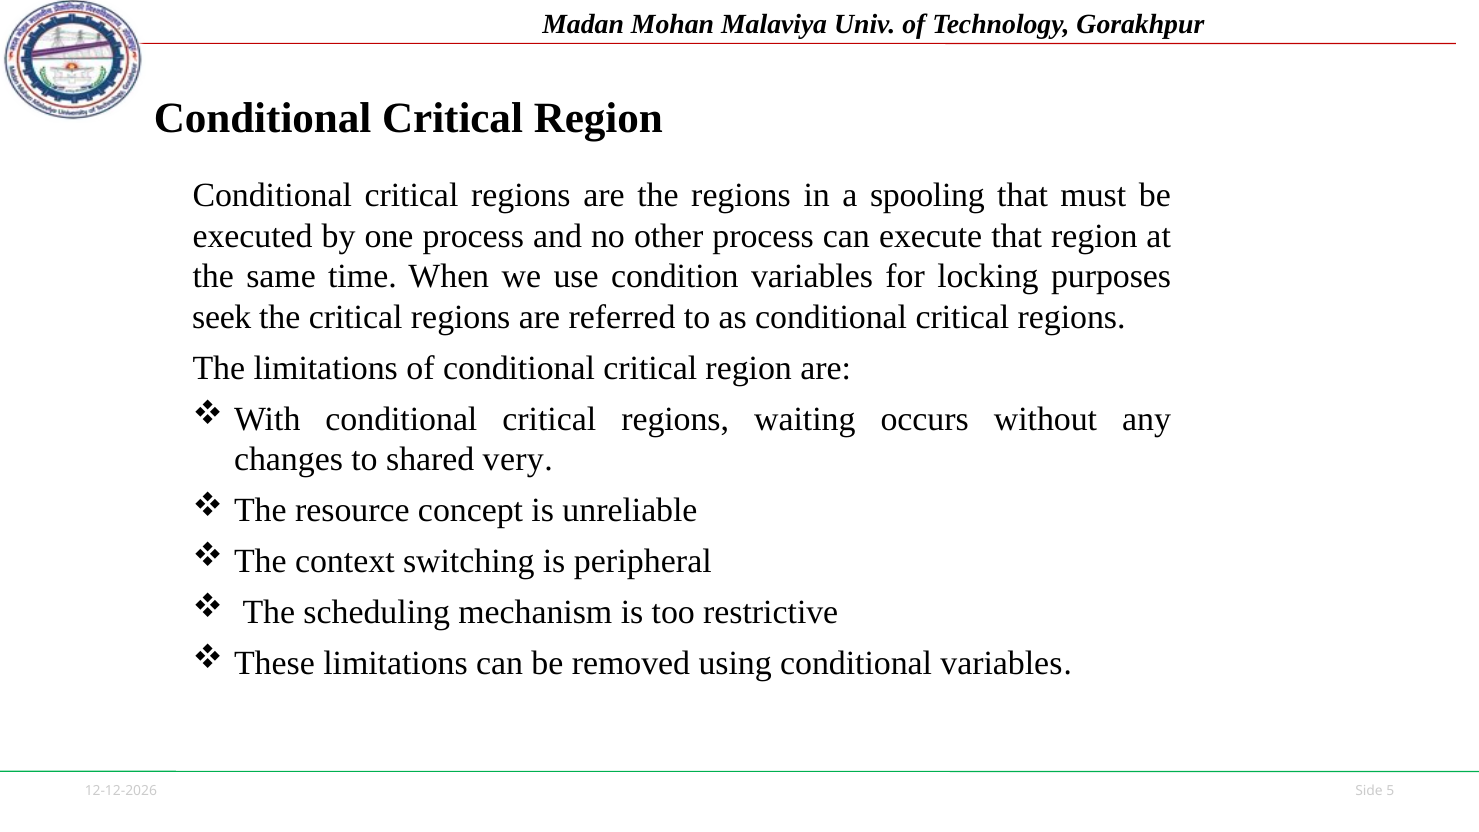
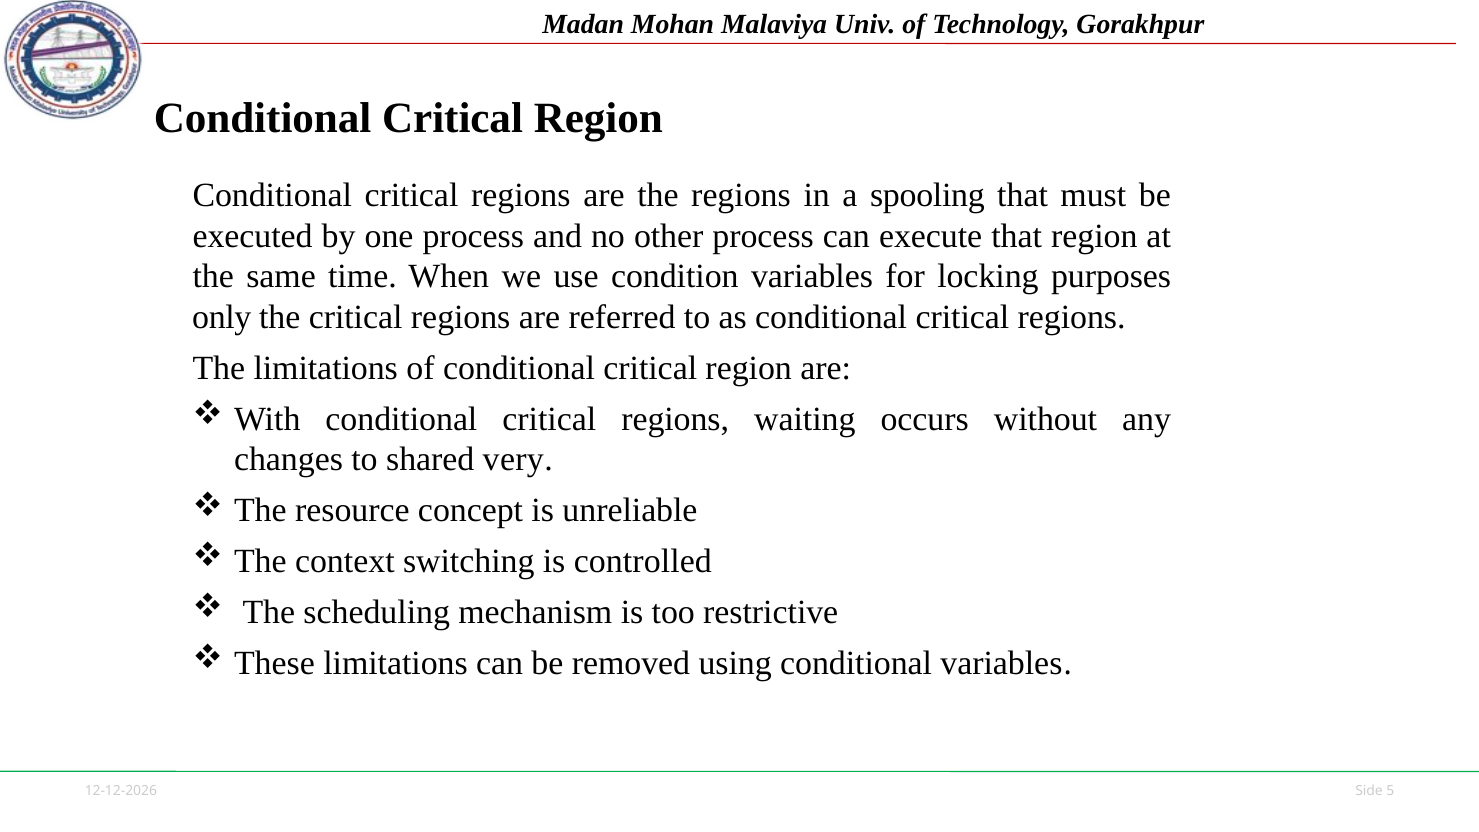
seek: seek -> only
peripheral: peripheral -> controlled
